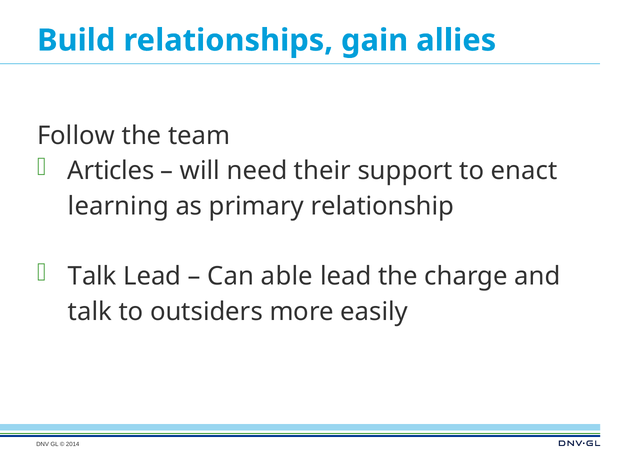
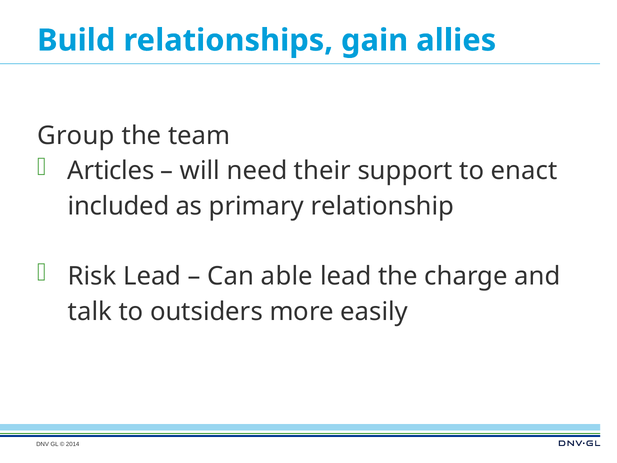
Follow: Follow -> Group
learning: learning -> included
Talk at (92, 276): Talk -> Risk
